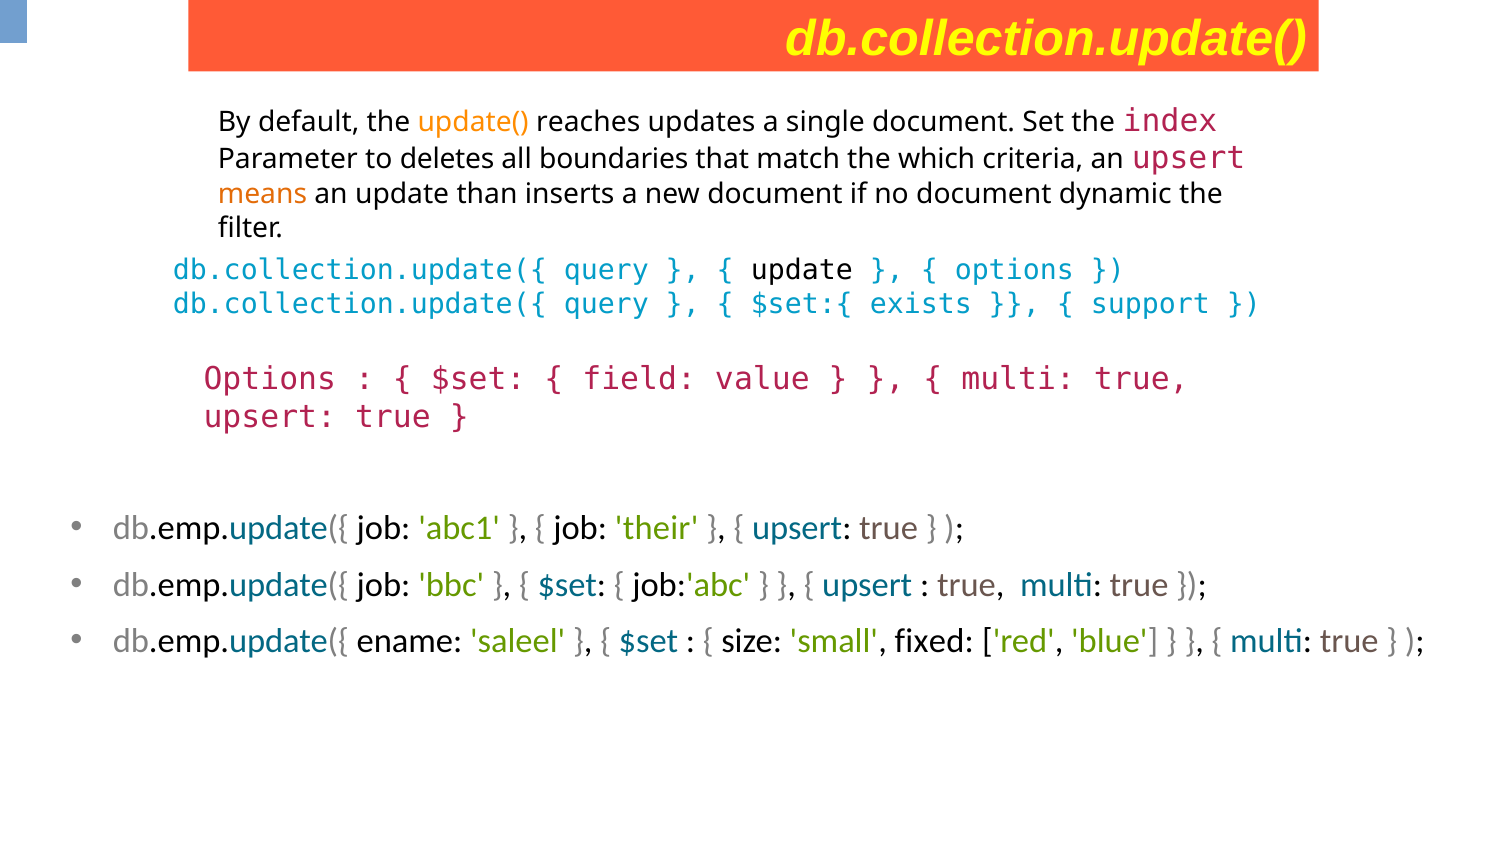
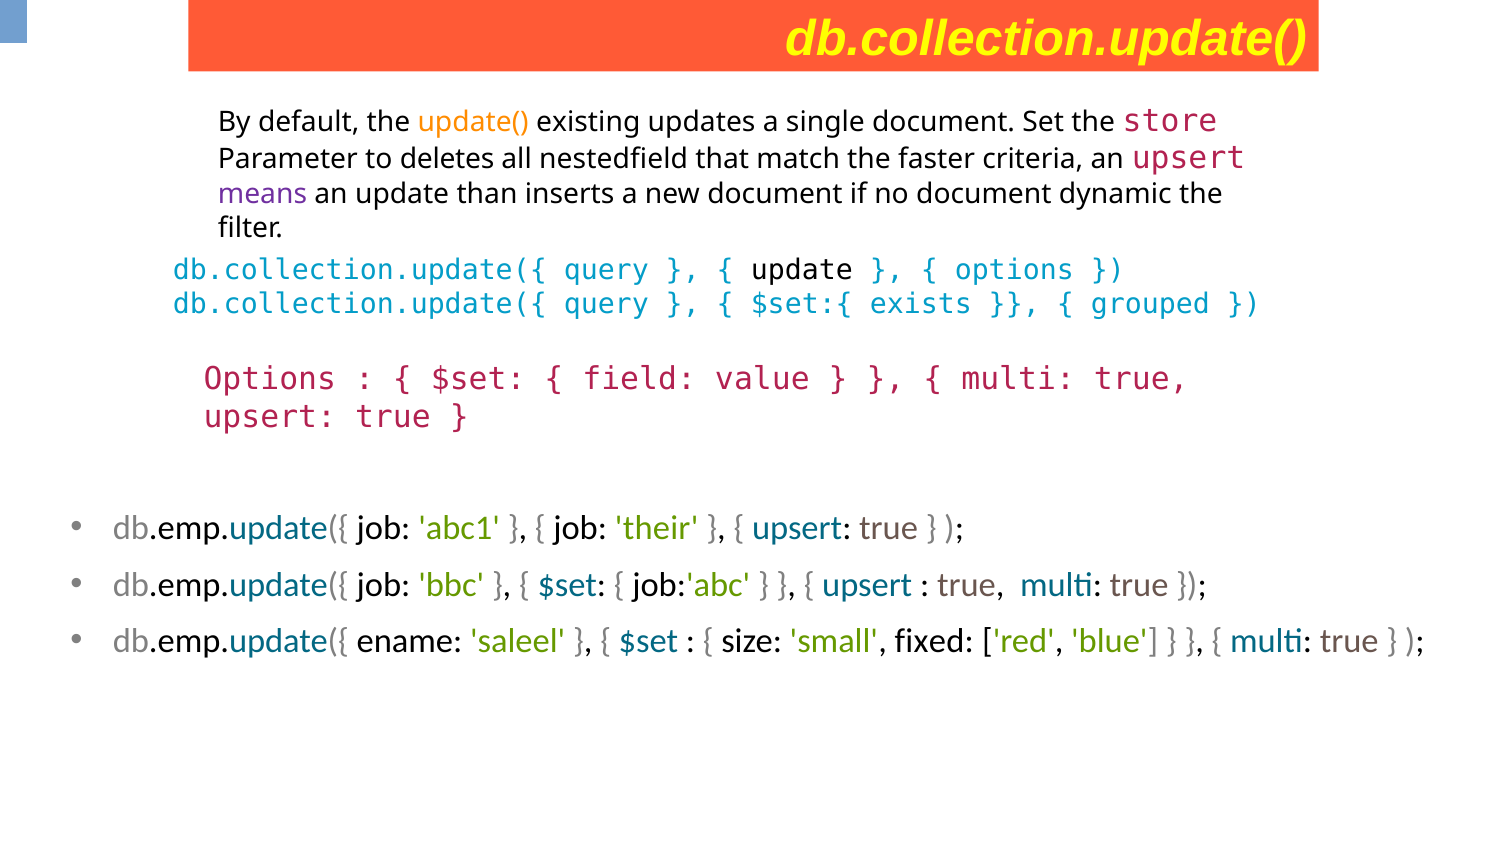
reaches: reaches -> existing
index: index -> store
boundaries: boundaries -> nestedfield
which: which -> faster
means colour: orange -> purple
support: support -> grouped
